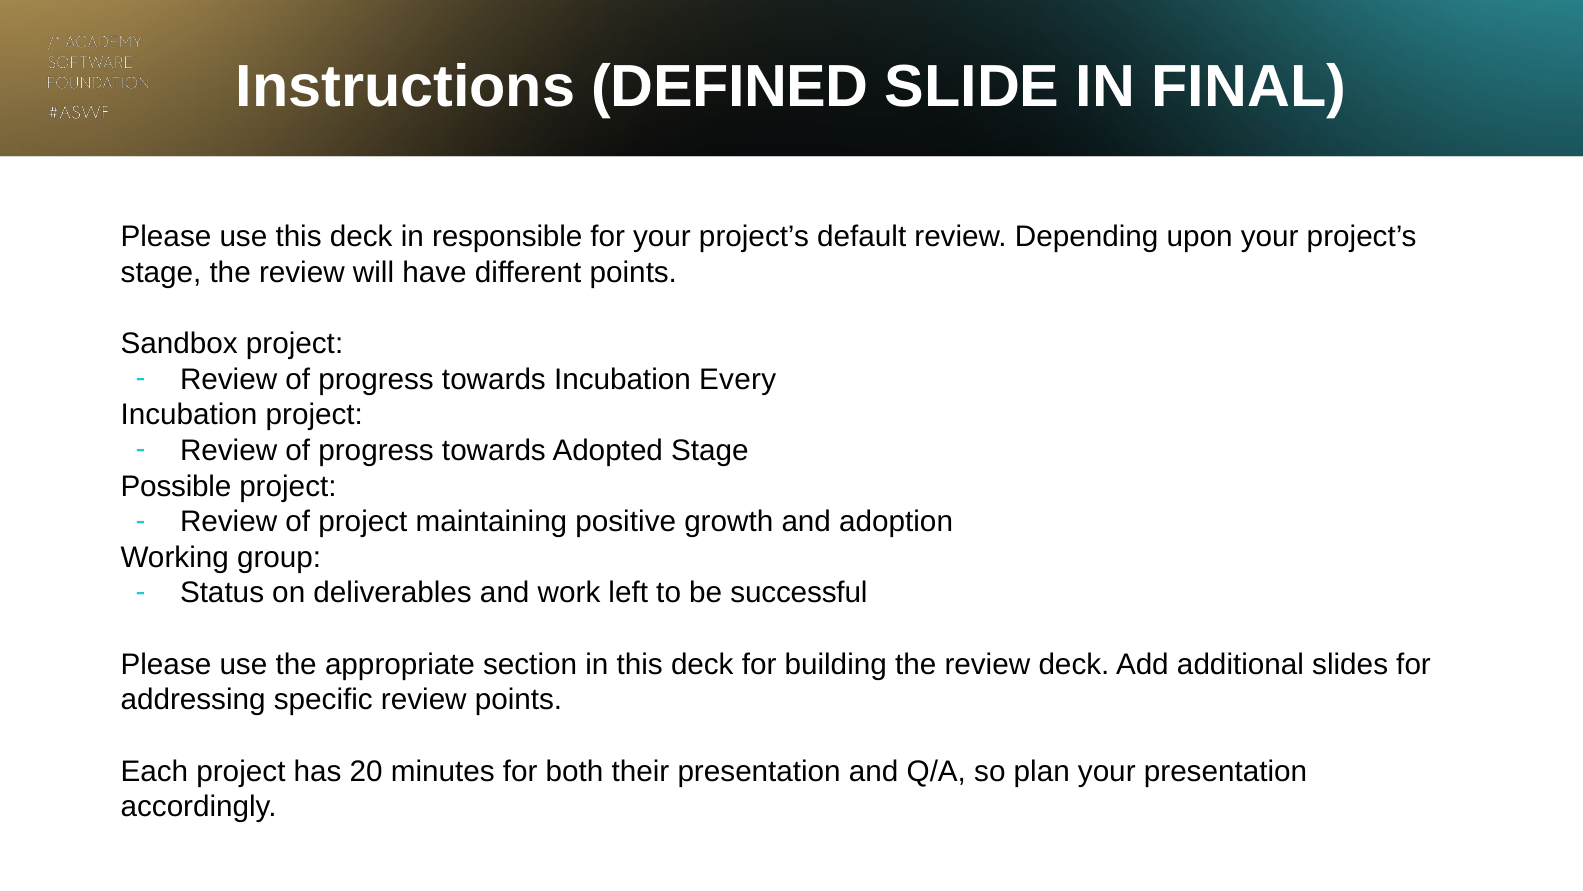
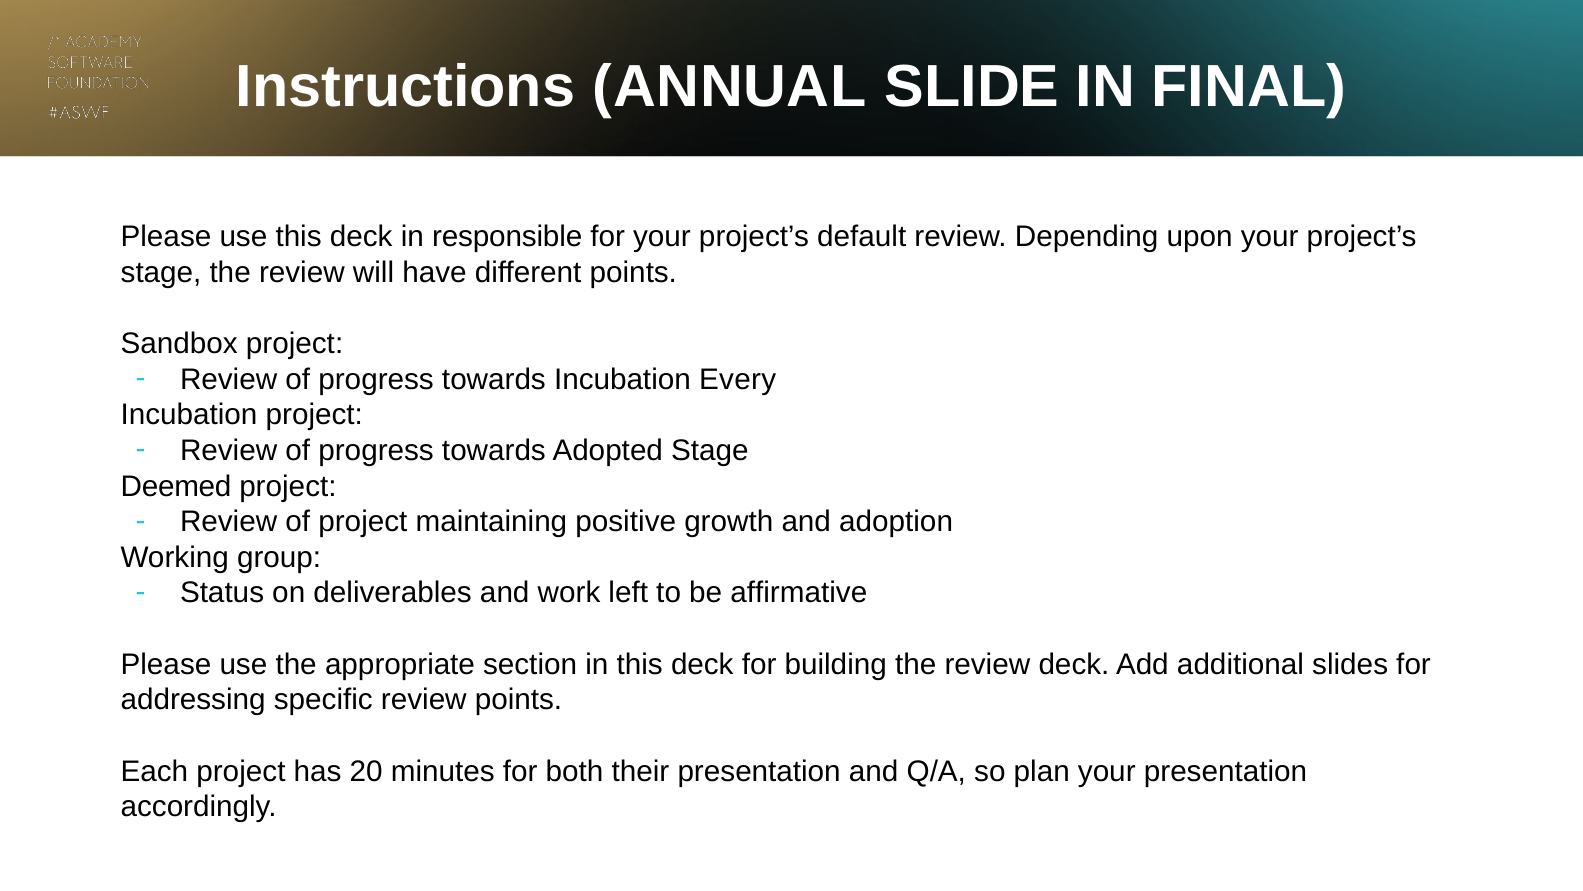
DEFINED: DEFINED -> ANNUAL
Possible: Possible -> Deemed
successful: successful -> affirmative
